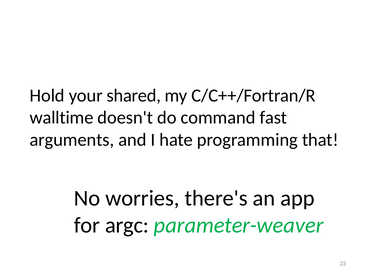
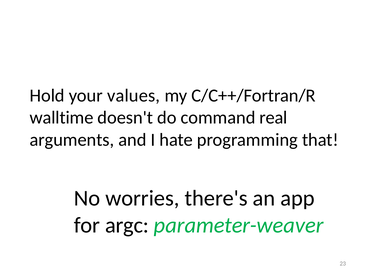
shared: shared -> values
fast: fast -> real
